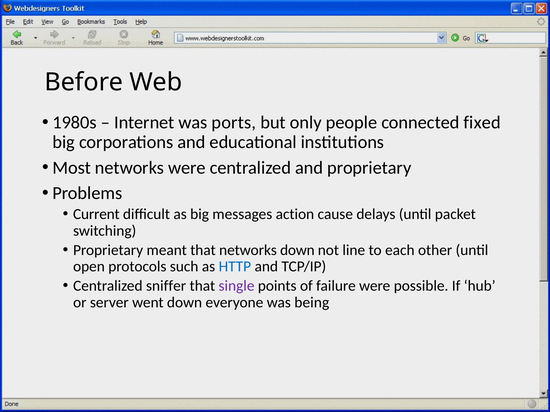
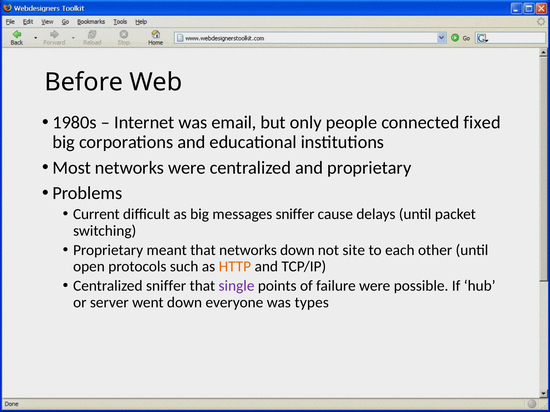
ports: ports -> email
messages action: action -> sniffer
line: line -> site
HTTP colour: blue -> orange
being: being -> types
